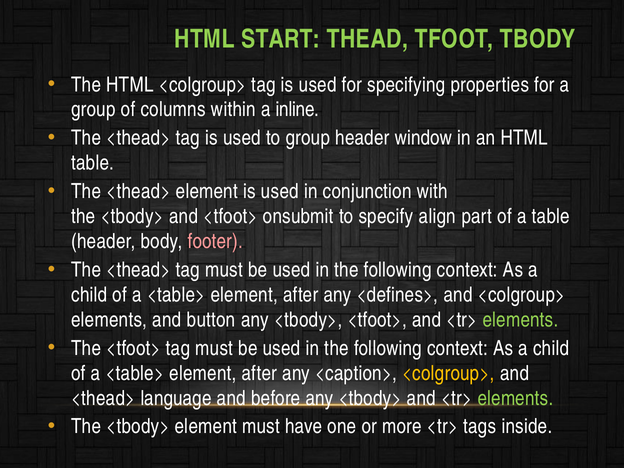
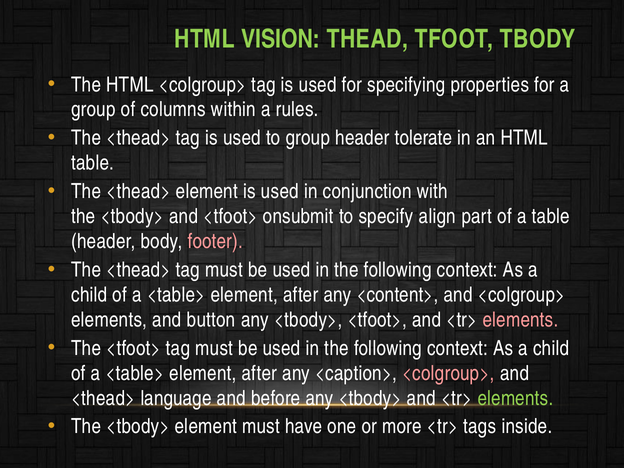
START: START -> VISION
inline: inline -> rules
window: window -> tolerate
<defines>: <defines> -> <content>
elements at (521, 320) colour: light green -> pink
<colgroup> at (448, 373) colour: yellow -> pink
